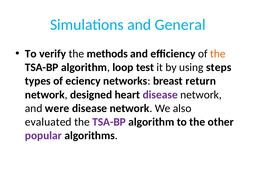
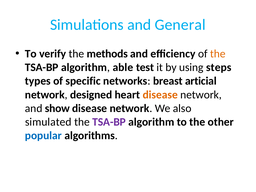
loop: loop -> able
eciency: eciency -> specific
return: return -> articial
disease at (160, 95) colour: purple -> orange
were: were -> show
evaluated: evaluated -> simulated
popular colour: purple -> blue
